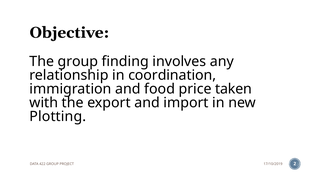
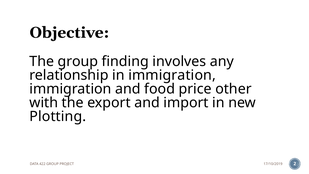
in coordination: coordination -> immigration
taken: taken -> other
